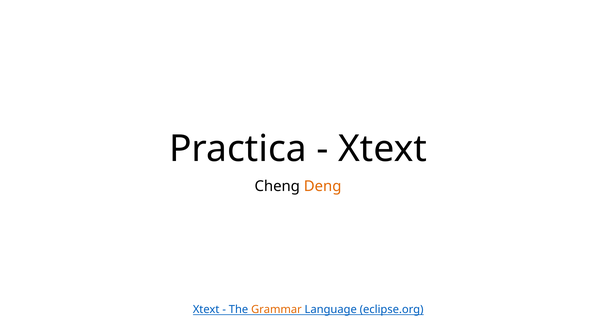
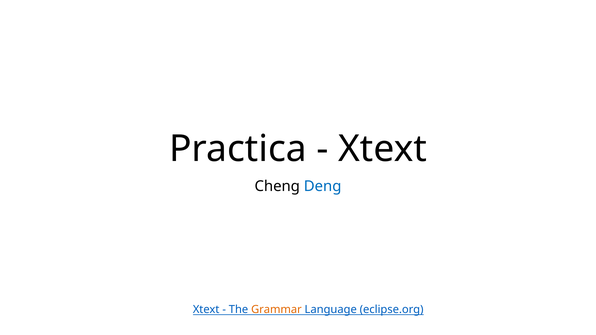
Deng colour: orange -> blue
